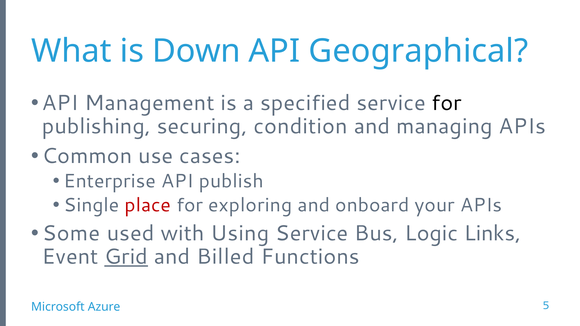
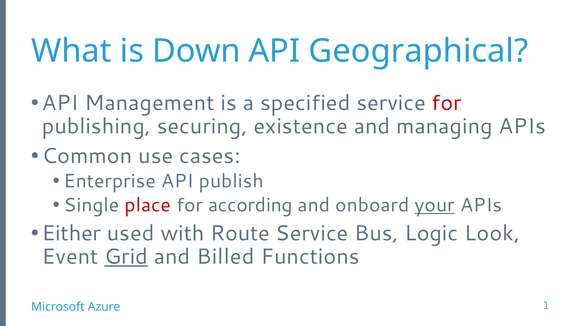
for at (447, 103) colour: black -> red
condition: condition -> existence
exploring: exploring -> according
your underline: none -> present
Some: Some -> Either
Using: Using -> Route
Links: Links -> Look
5: 5 -> 1
